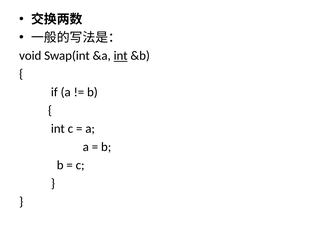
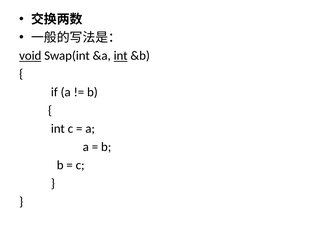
void underline: none -> present
